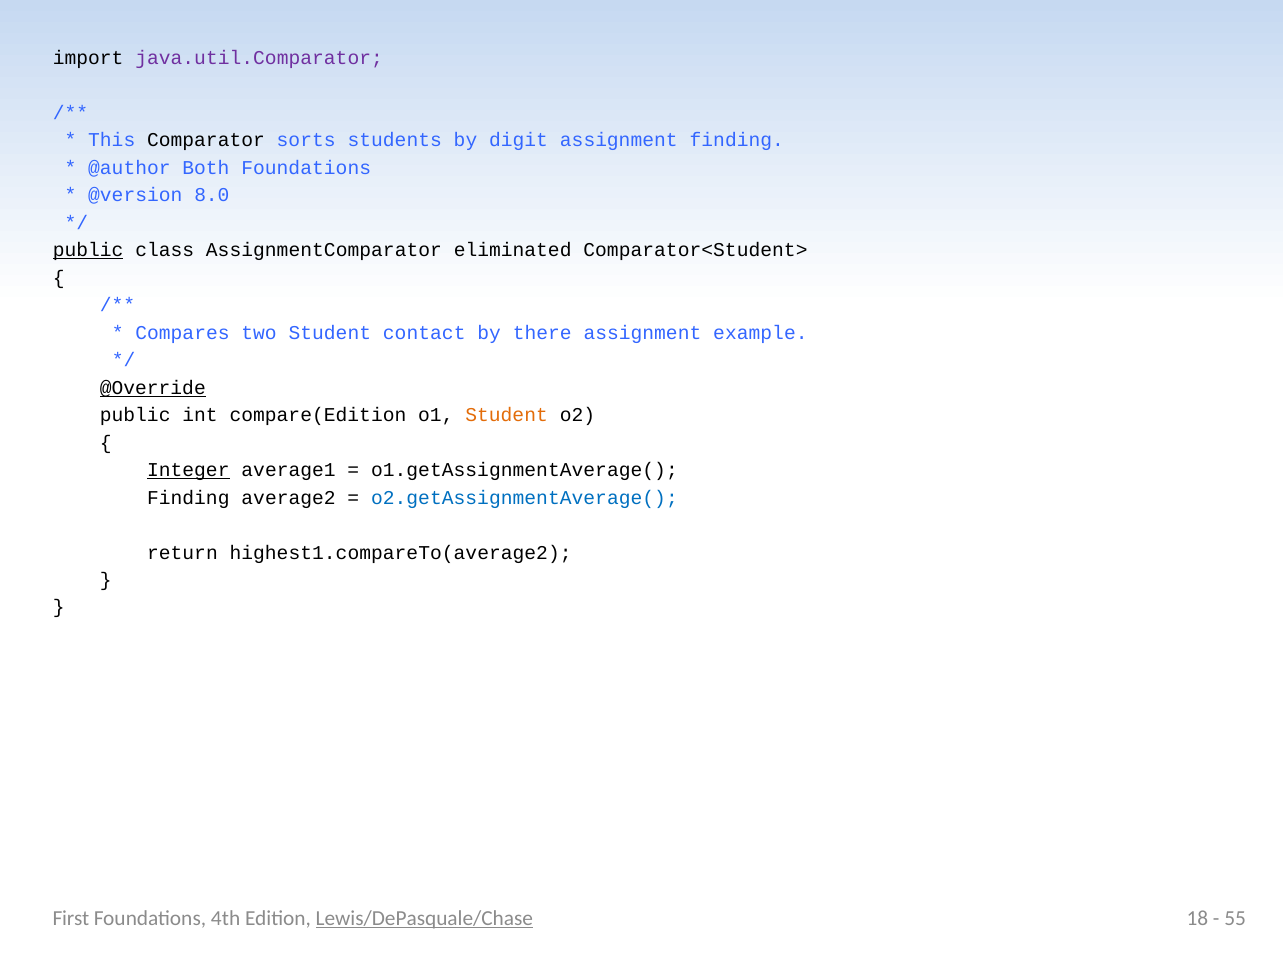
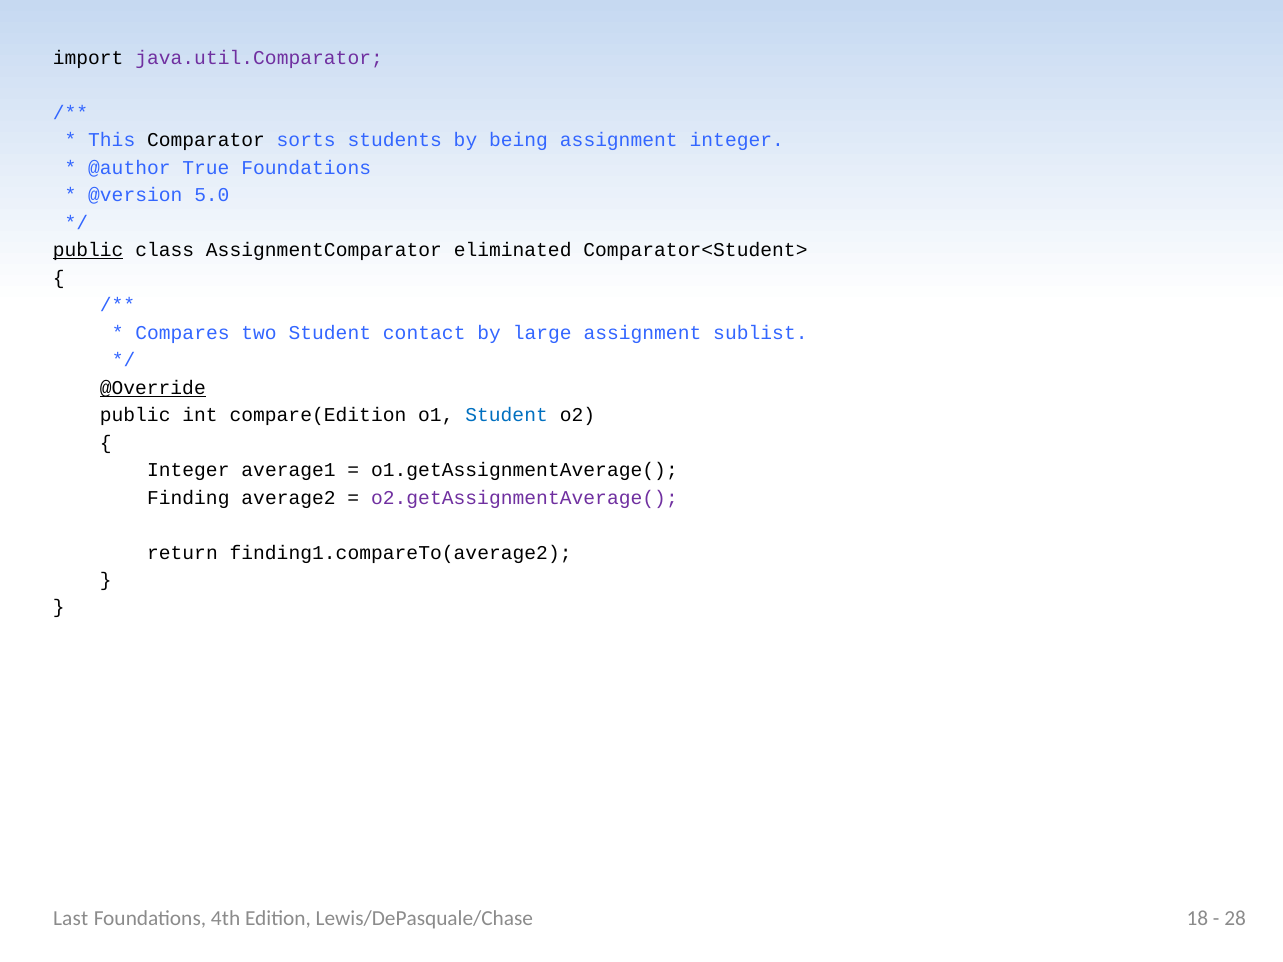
digit: digit -> being
assignment finding: finding -> integer
Both: Both -> True
8.0: 8.0 -> 5.0
there: there -> large
example: example -> sublist
Student at (507, 415) colour: orange -> blue
Integer at (188, 470) underline: present -> none
o2.getAssignmentAverage( colour: blue -> purple
highest1.compareTo(average2: highest1.compareTo(average2 -> finding1.compareTo(average2
First: First -> Last
Lewis/DePasquale/Chase underline: present -> none
55: 55 -> 28
